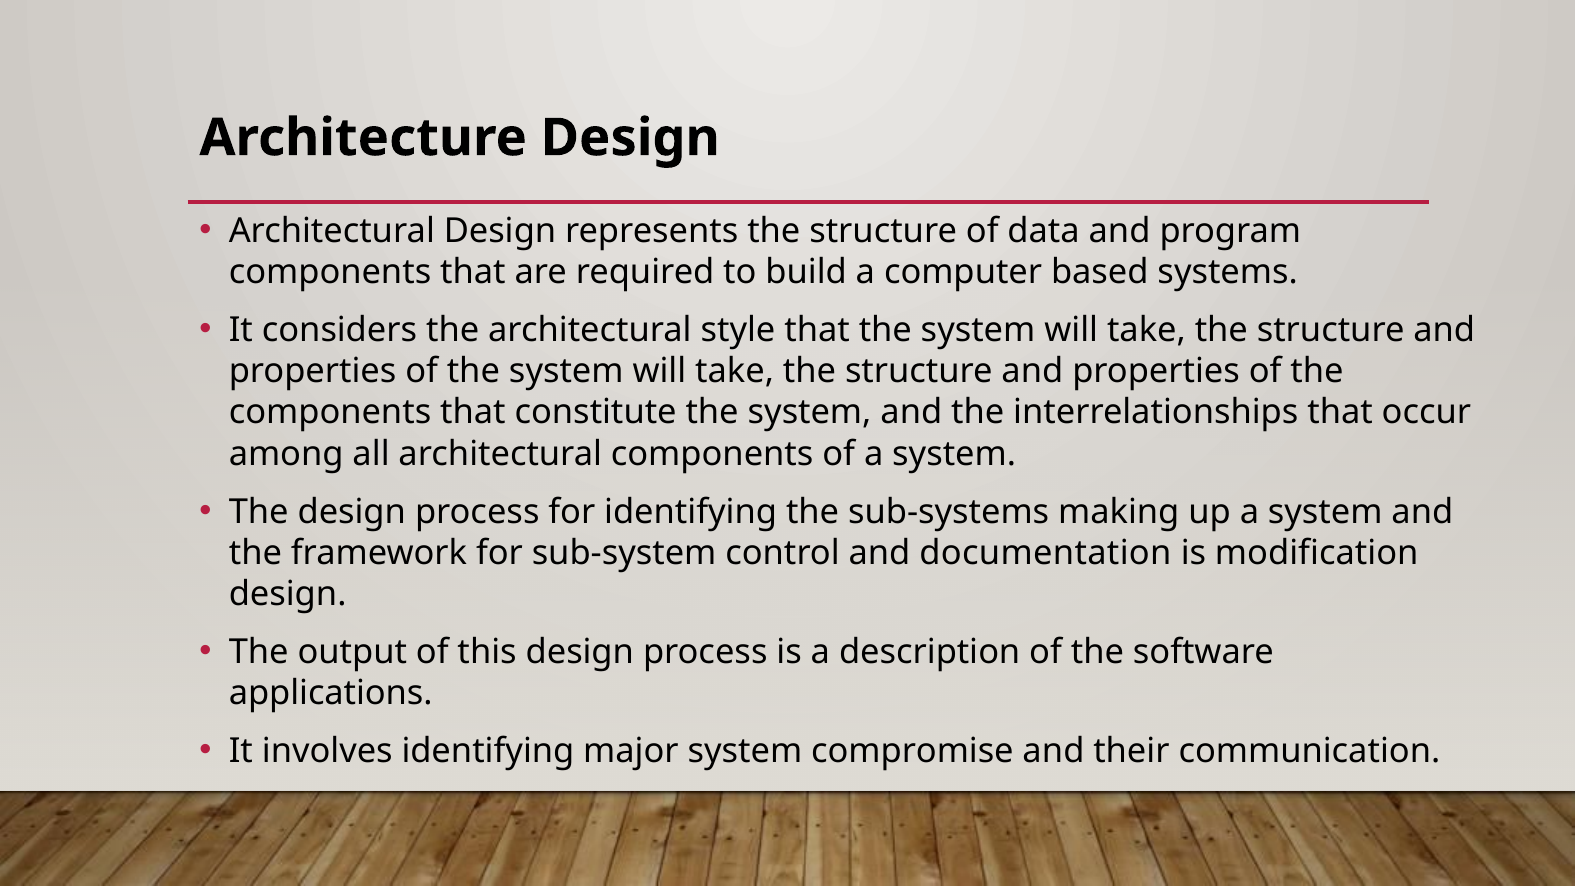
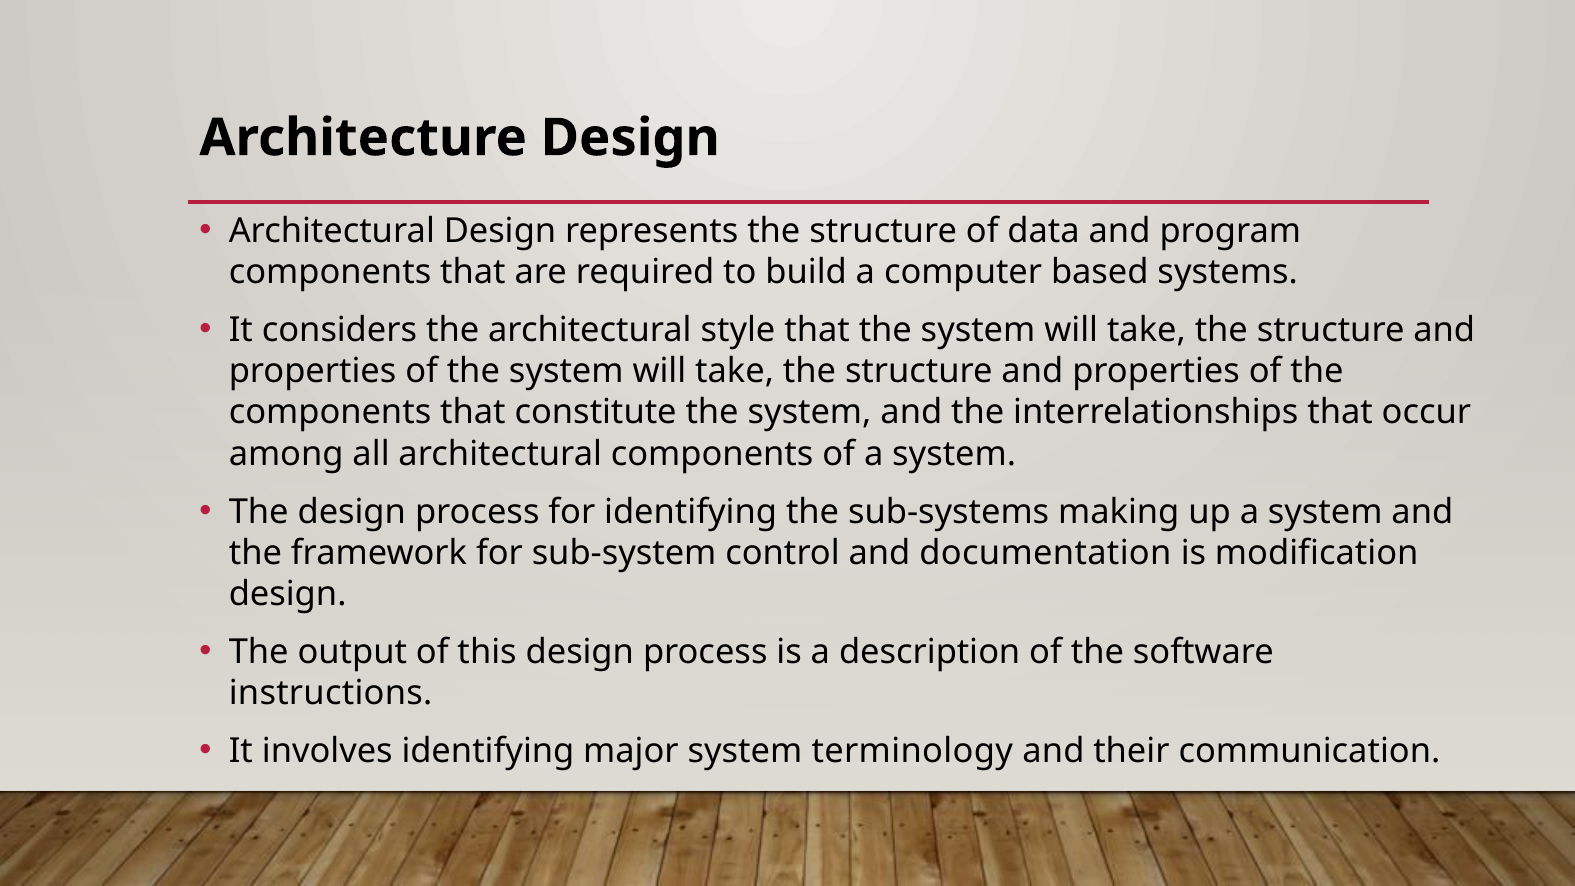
applications: applications -> instructions
compromise: compromise -> terminology
